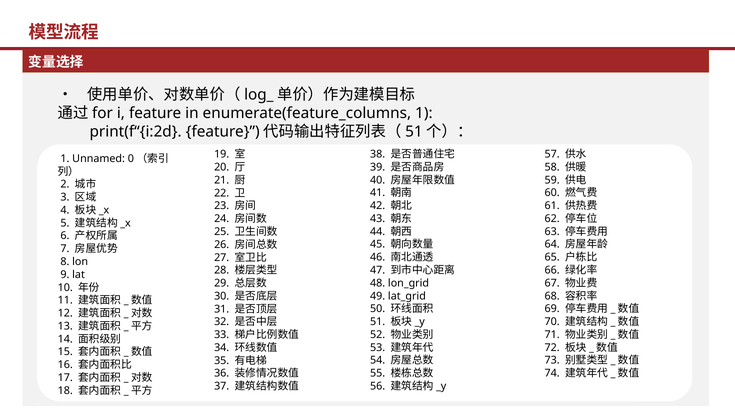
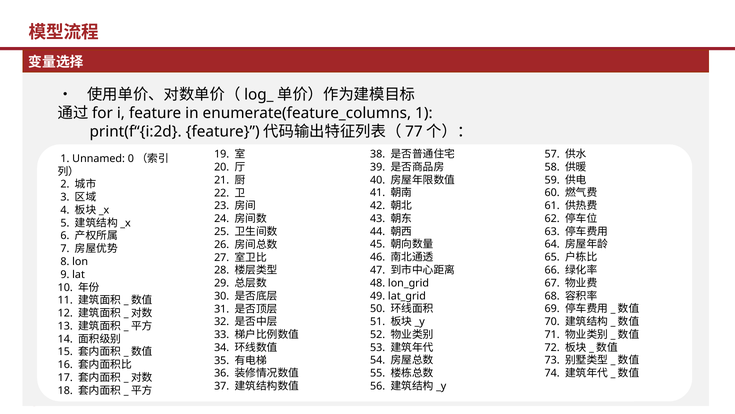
51 at (414, 131): 51 -> 77
